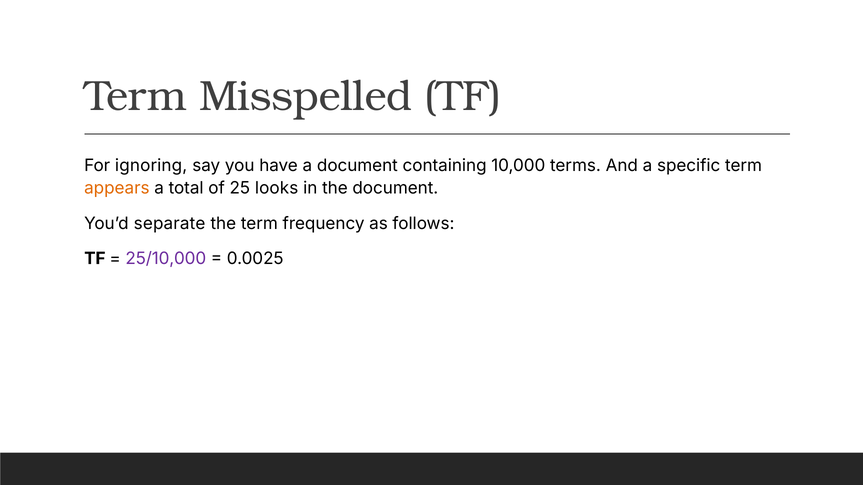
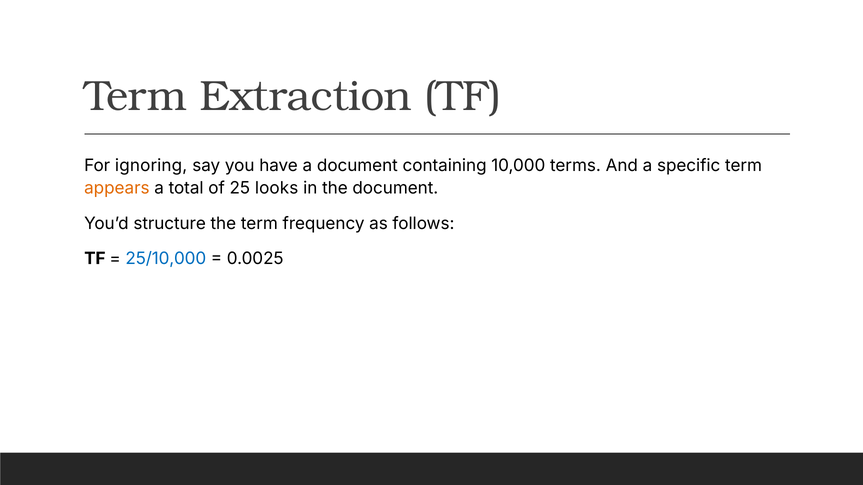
Misspelled: Misspelled -> Extraction
separate: separate -> structure
25/10,000 colour: purple -> blue
